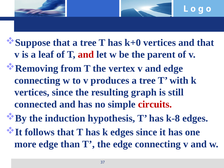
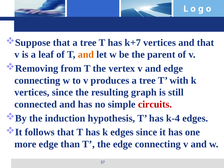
k+0: k+0 -> k+7
and at (86, 55) colour: red -> orange
k-8: k-8 -> k-4
